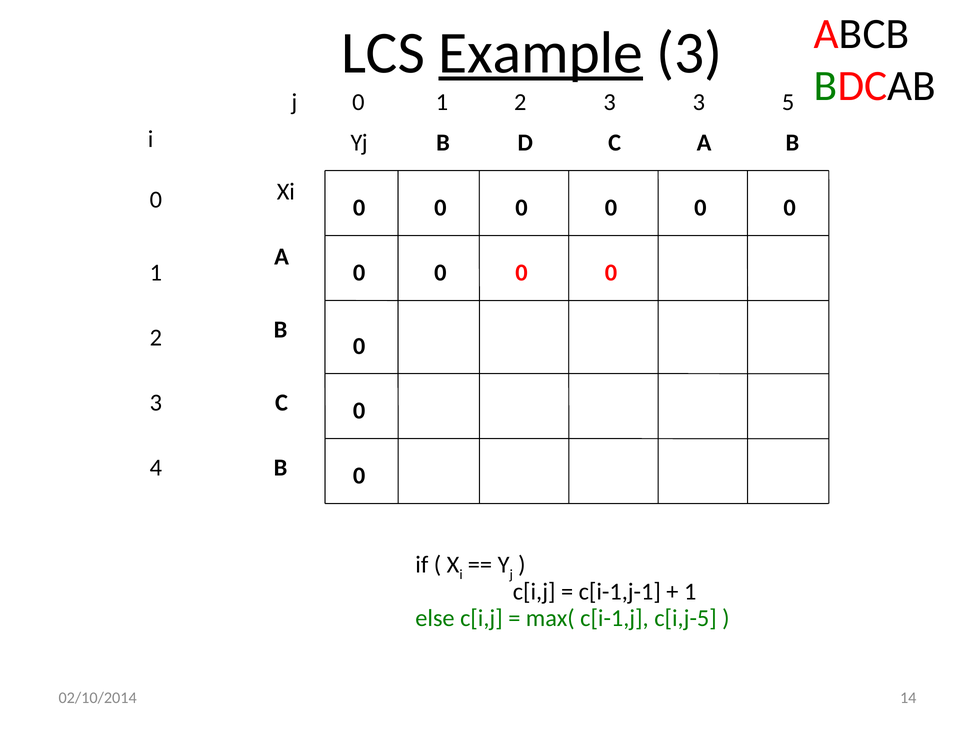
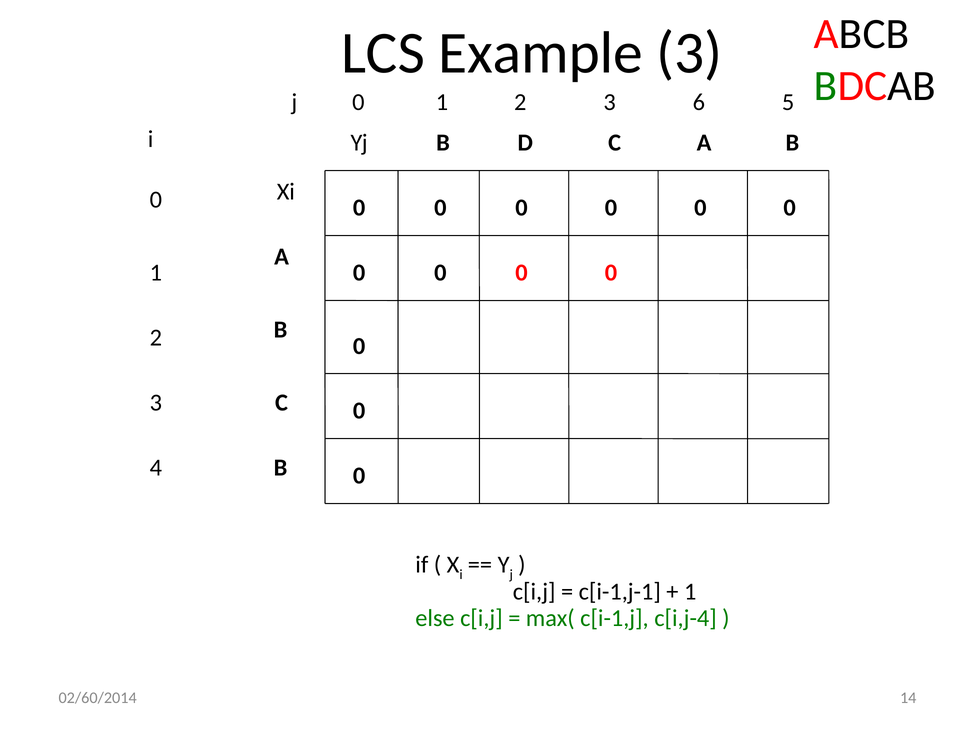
Example underline: present -> none
3 3: 3 -> 6
c[i,j-5: c[i,j-5 -> c[i,j-4
02/10/2014: 02/10/2014 -> 02/60/2014
